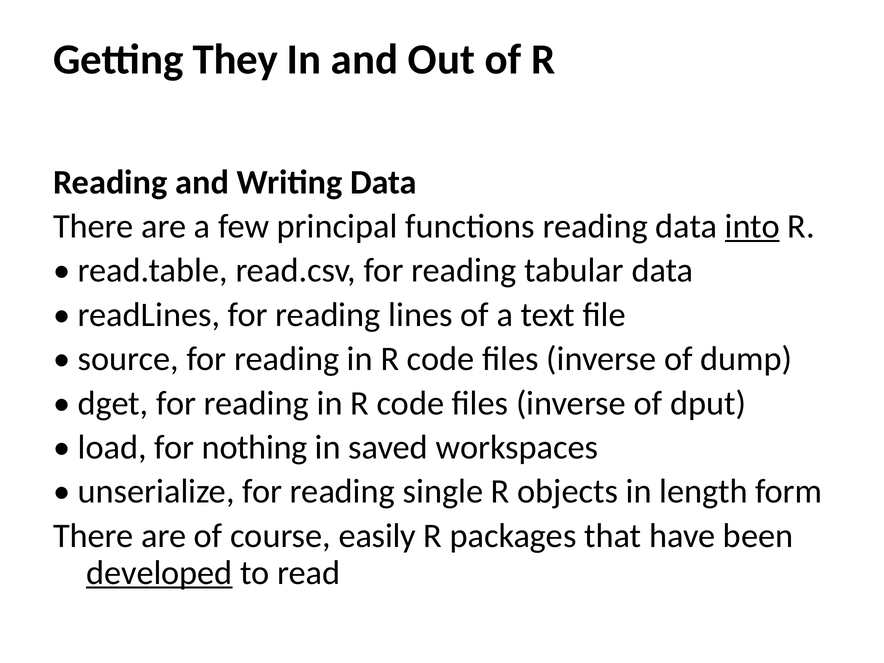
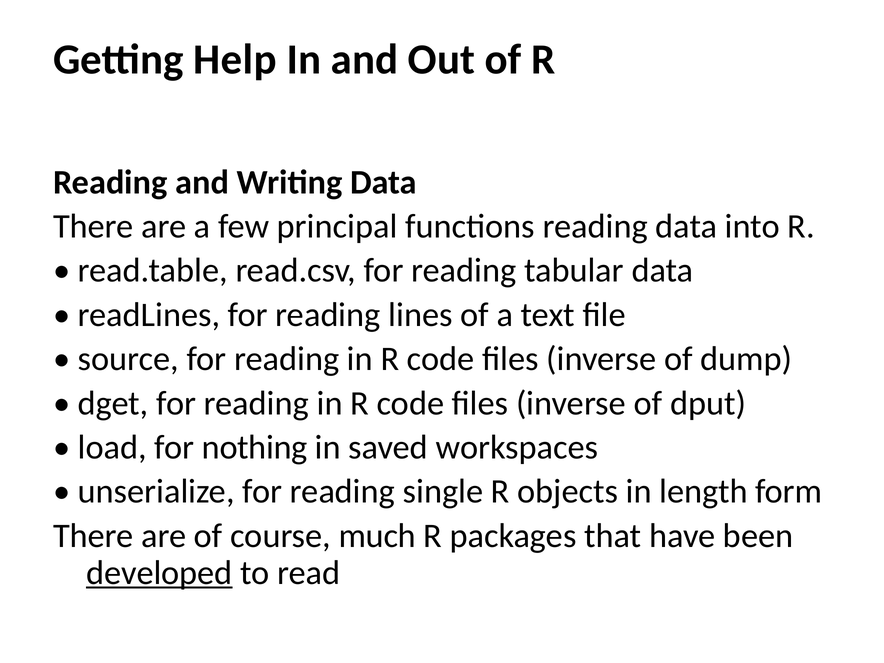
They: They -> Help
into underline: present -> none
easily: easily -> much
